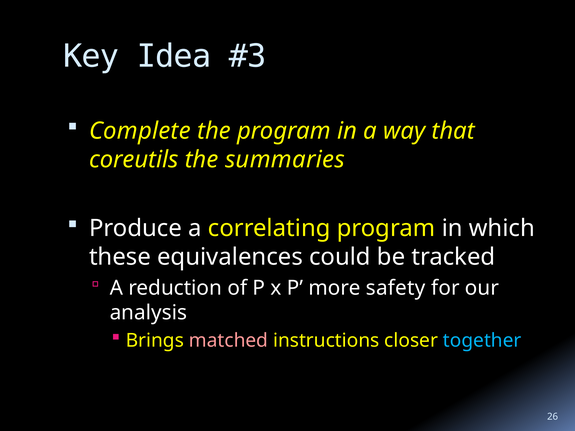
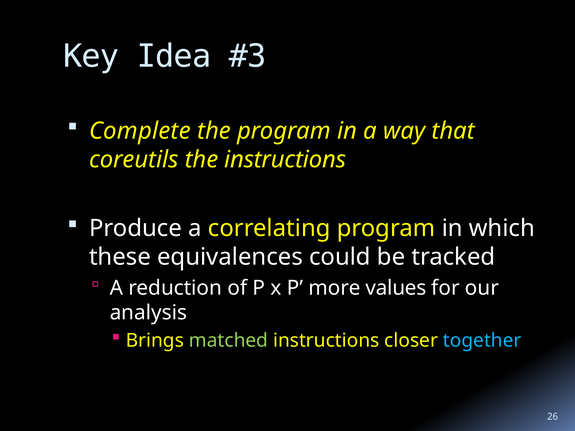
the summaries: summaries -> instructions
safety: safety -> values
matched colour: pink -> light green
